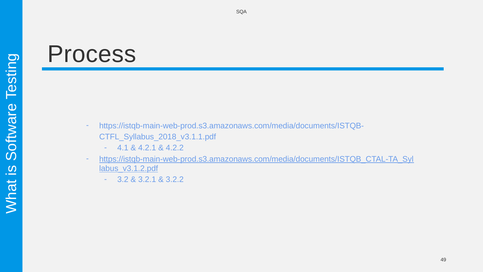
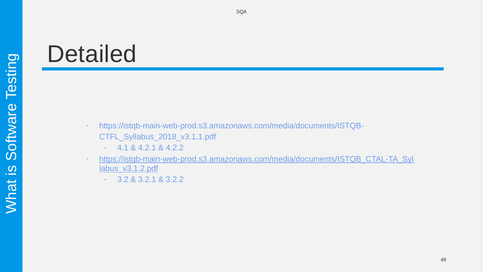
Process: Process -> Detailed
